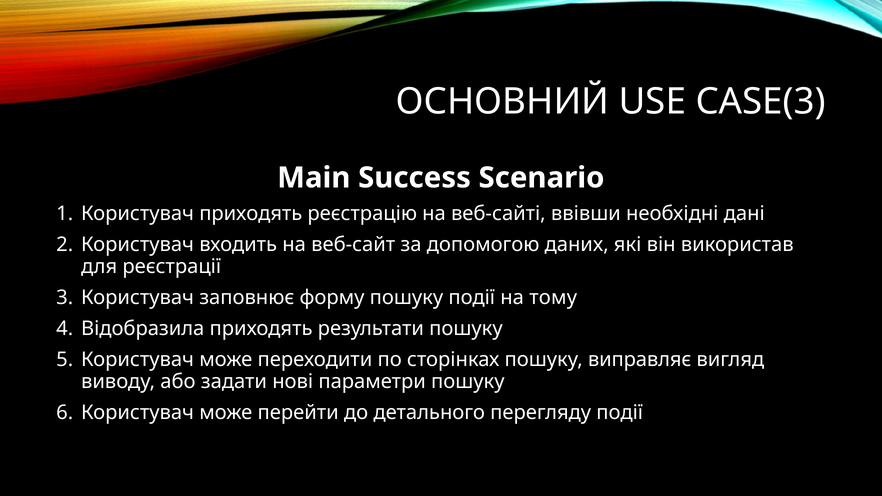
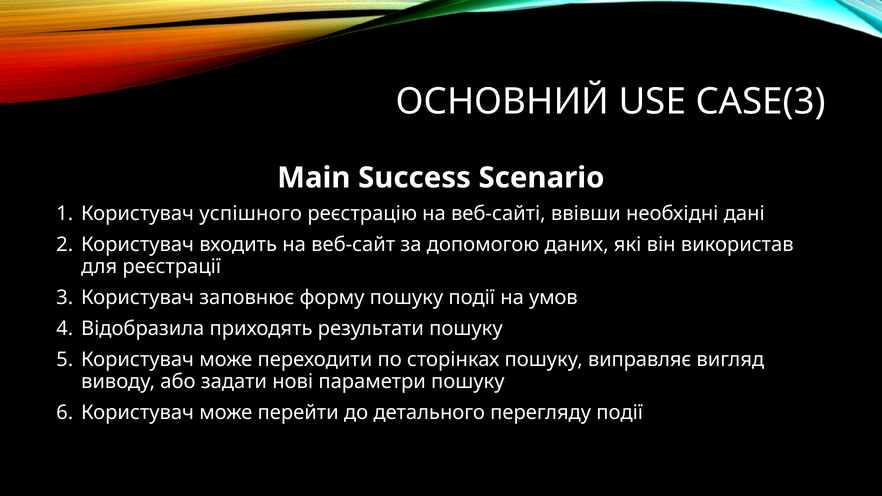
Користувач приходять: приходять -> успішного
тому: тому -> умов
